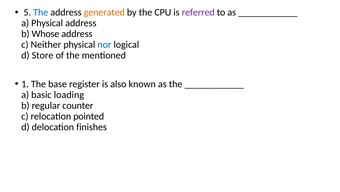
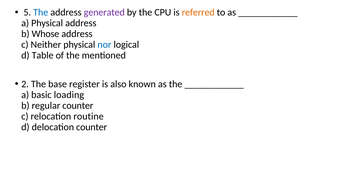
generated colour: orange -> purple
referred colour: purple -> orange
Store: Store -> Table
1: 1 -> 2
pointed: pointed -> routine
delocation finishes: finishes -> counter
